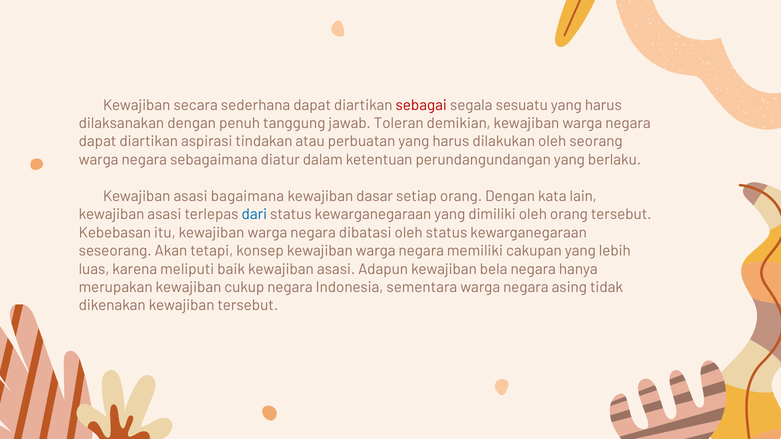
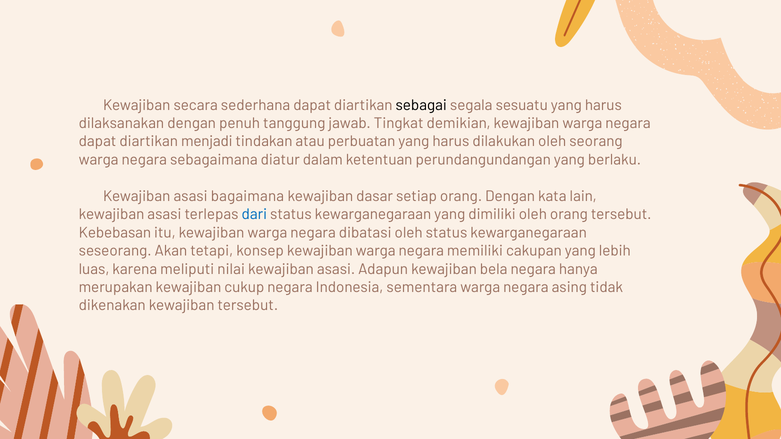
sebagai colour: red -> black
Toleran: Toleran -> Tingkat
aspirasi: aspirasi -> menjadi
baik: baik -> nilai
